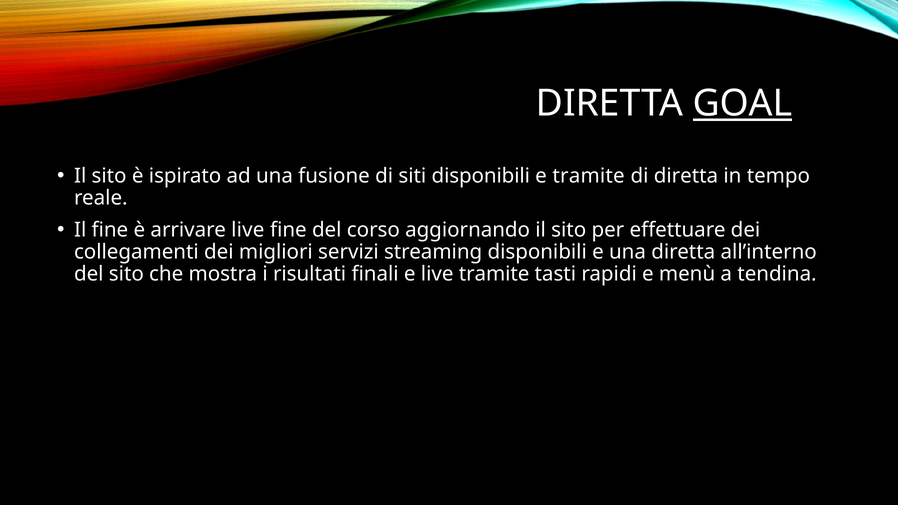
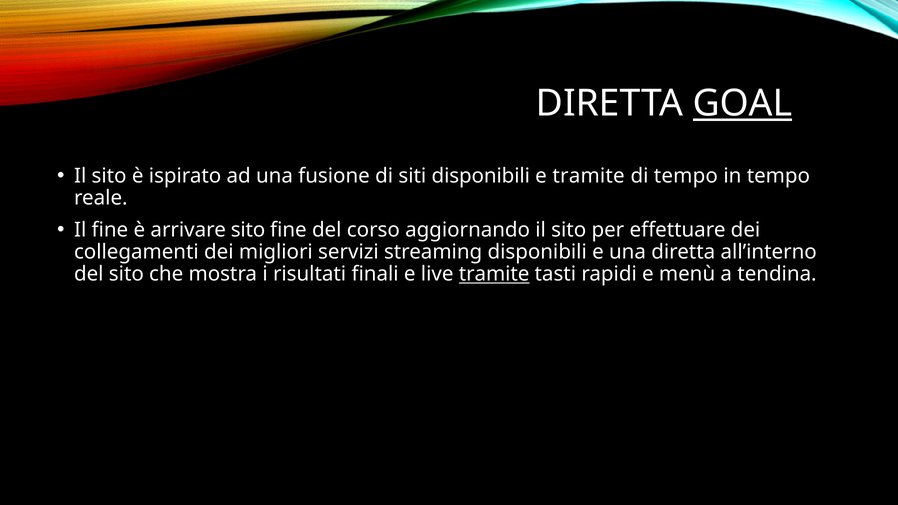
di diretta: diretta -> tempo
arrivare live: live -> sito
tramite at (494, 274) underline: none -> present
